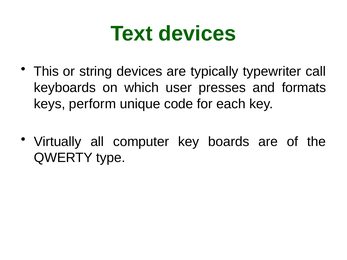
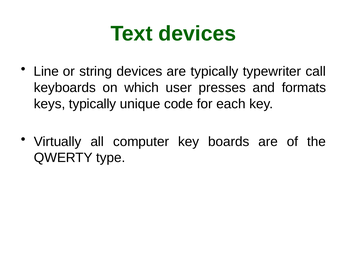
This: This -> Line
keys perform: perform -> typically
